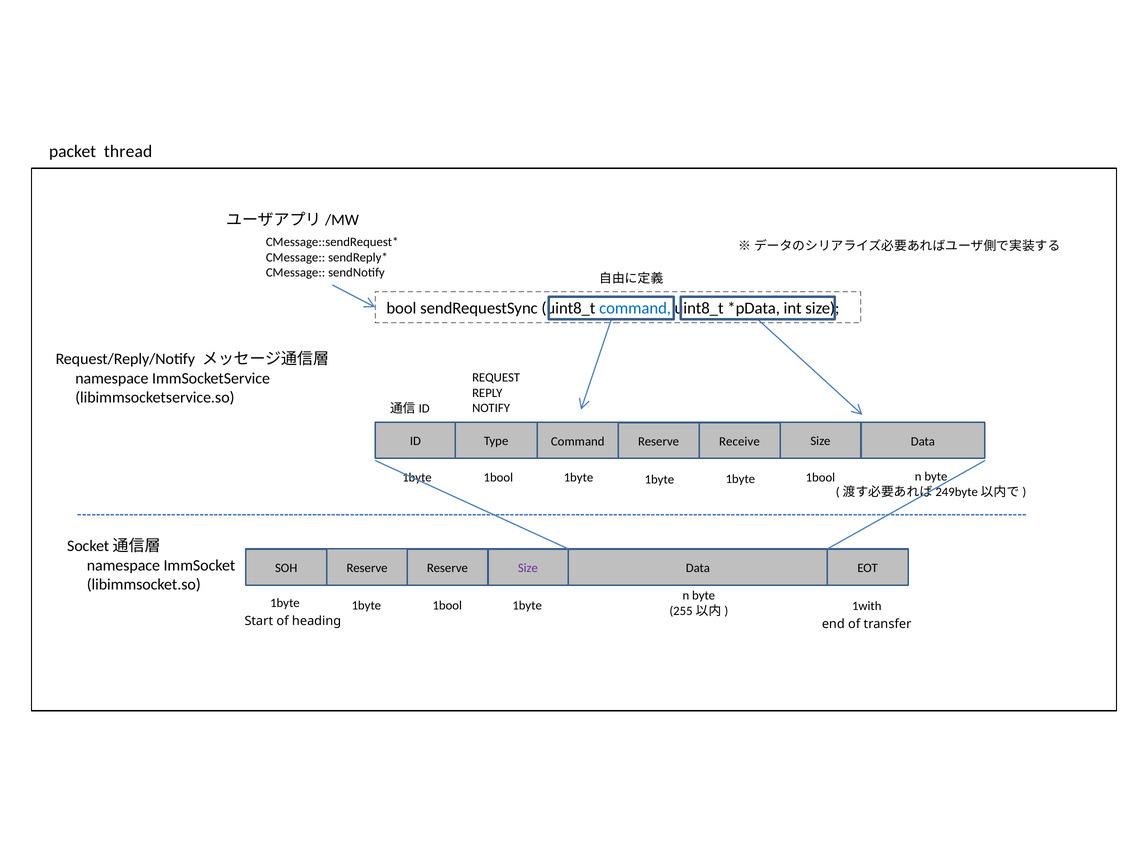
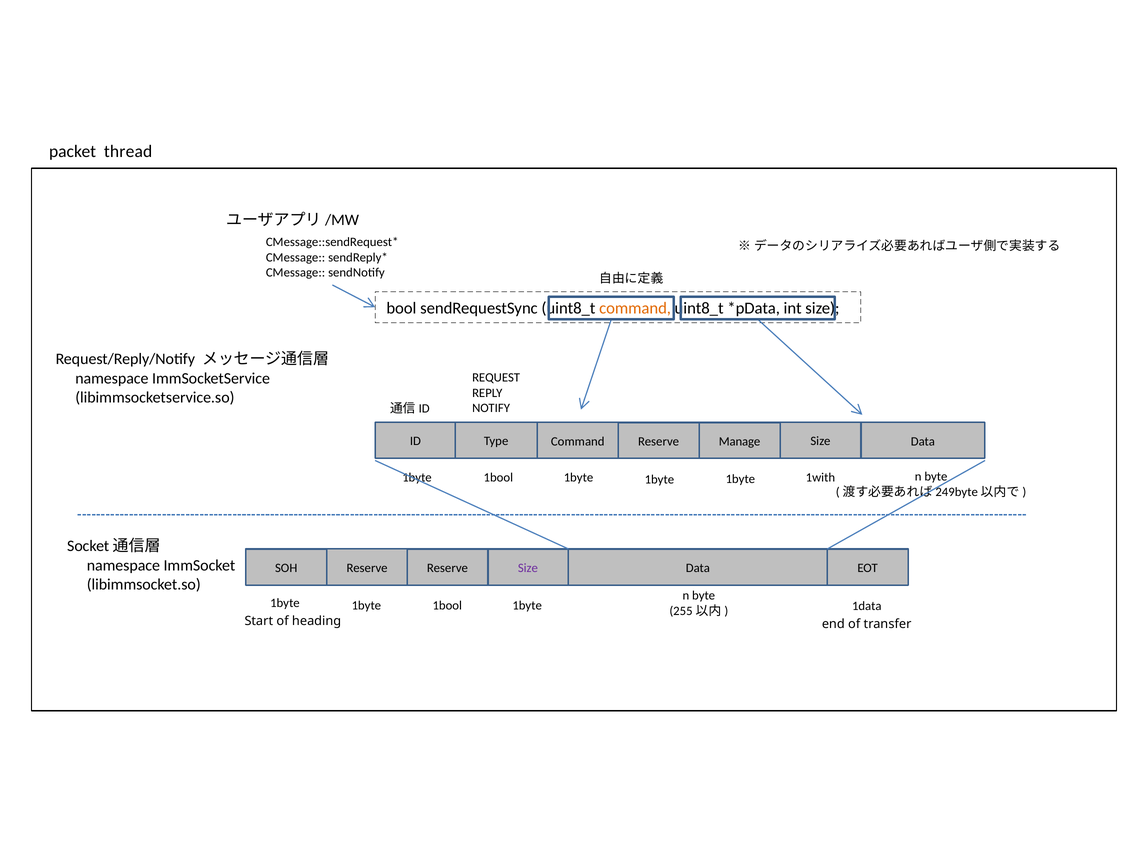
command at (635, 308) colour: blue -> orange
Receive: Receive -> Manage
1bool at (820, 478): 1bool -> 1with
1with: 1with -> 1data
